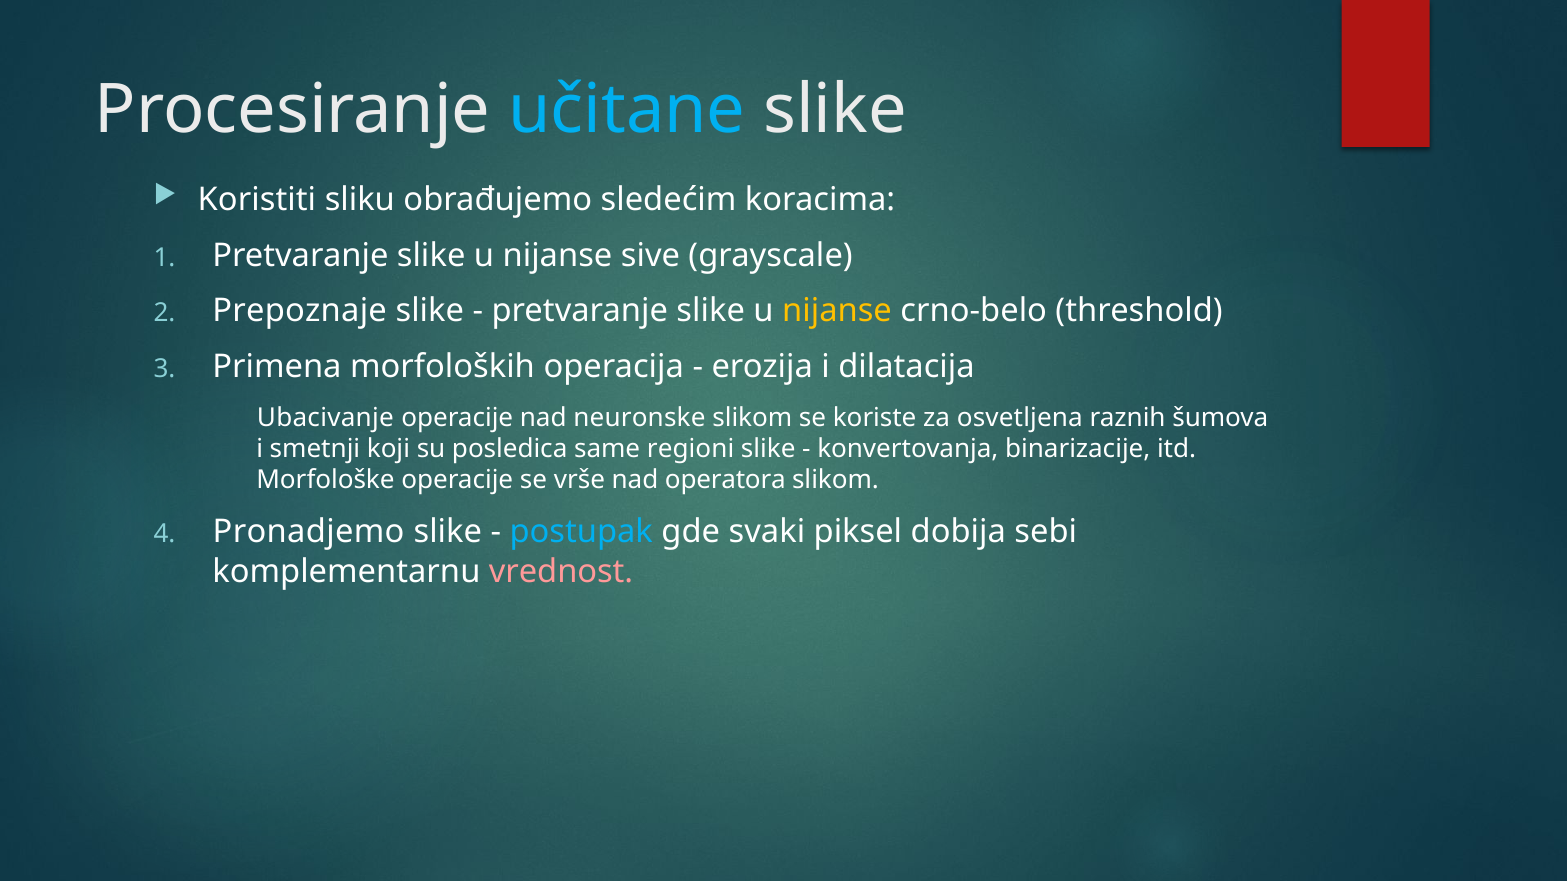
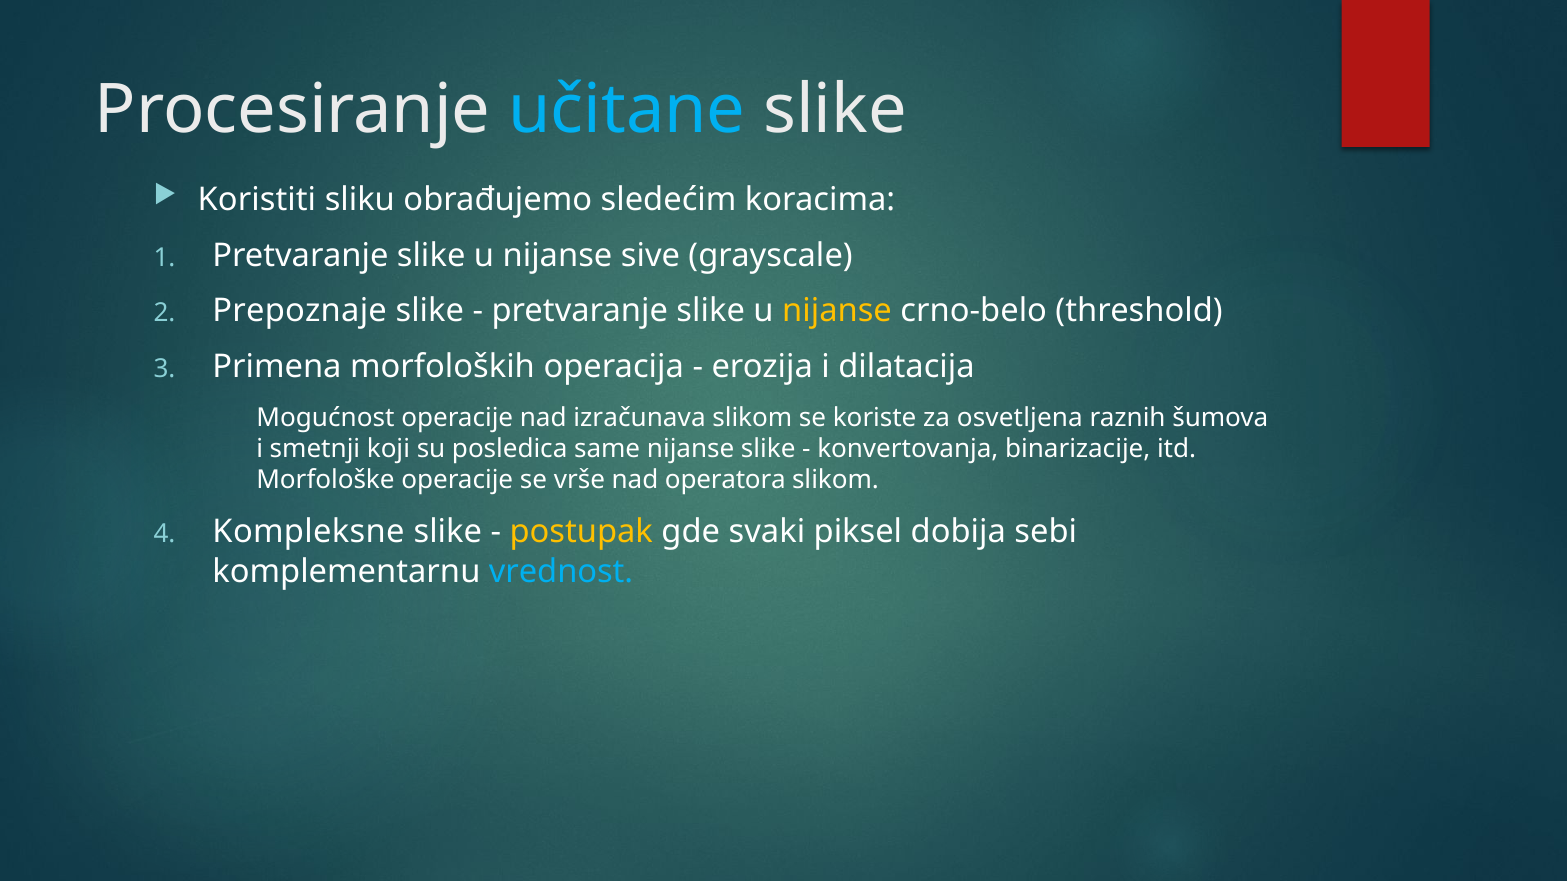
Ubacivanje: Ubacivanje -> Mogućnost
neuronske: neuronske -> izračunava
same regioni: regioni -> nijanse
Pronadjemo: Pronadjemo -> Kompleksne
postupak colour: light blue -> yellow
vrednost colour: pink -> light blue
